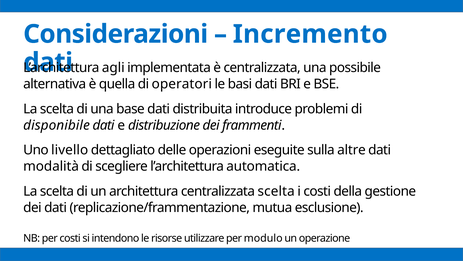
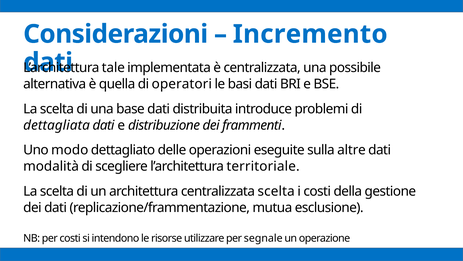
agli: agli -> tale
disponibile: disponibile -> dettagliata
livello: livello -> modo
automatica: automatica -> territoriale
modulo: modulo -> segnale
